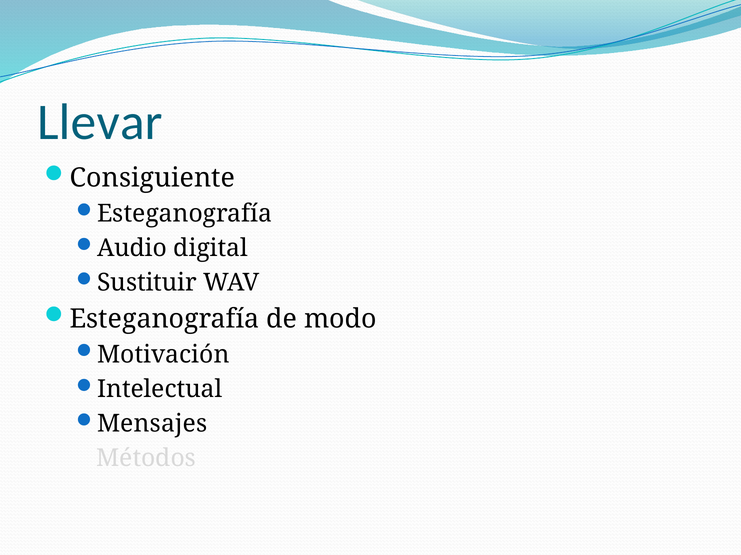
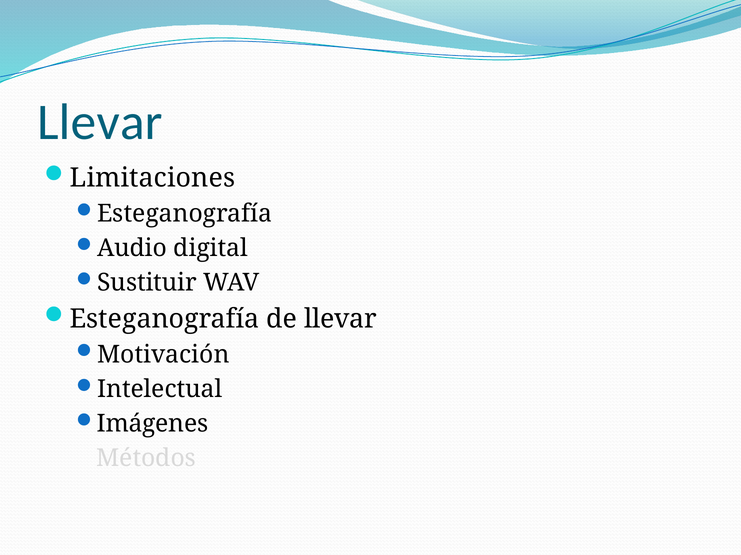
Consiguiente: Consiguiente -> Limitaciones
de modo: modo -> llevar
Mensajes: Mensajes -> Imágenes
